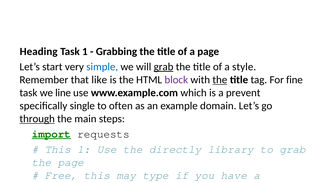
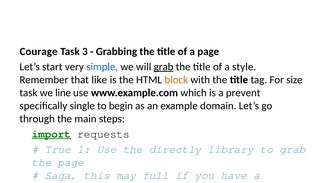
Heading: Heading -> Courage
Task 1: 1 -> 3
block colour: purple -> orange
the at (220, 80) underline: present -> none
fine: fine -> size
often: often -> begin
through underline: present -> none
This at (58, 149): This -> True
Free: Free -> Saga
type: type -> full
